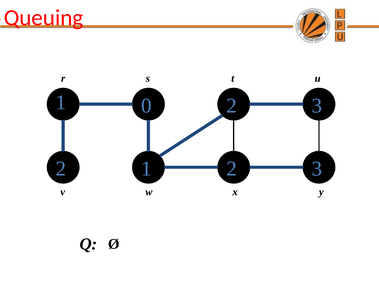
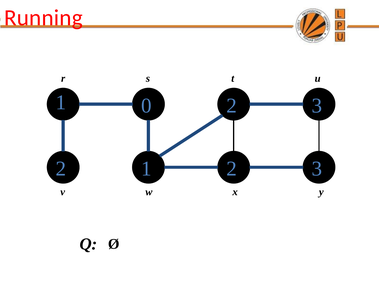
Queuing: Queuing -> Running
